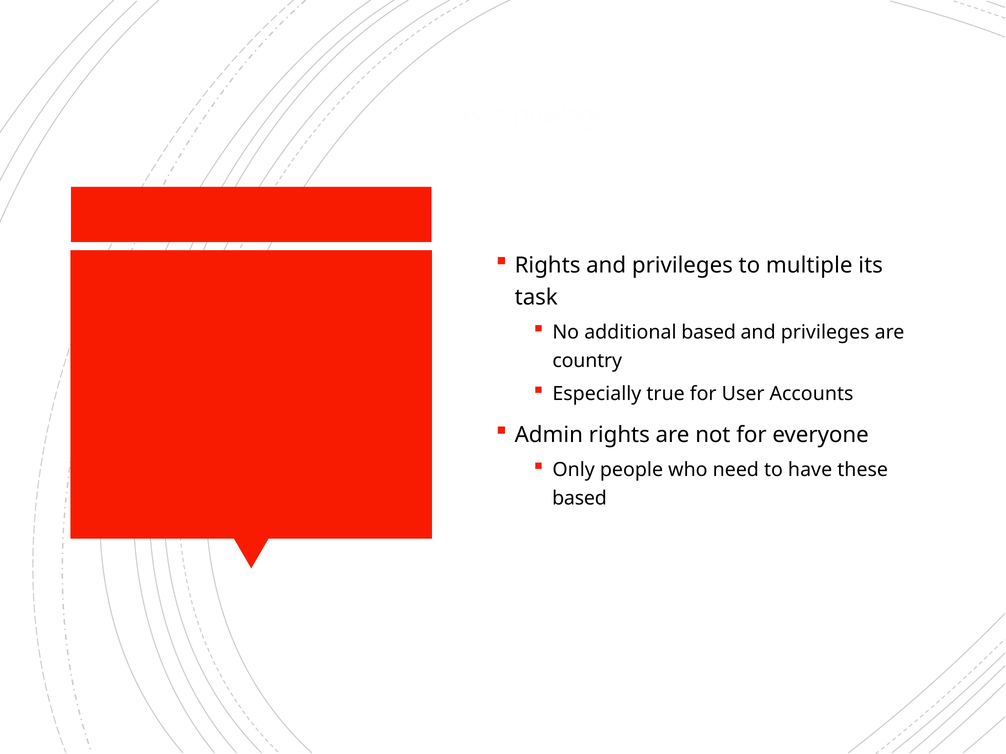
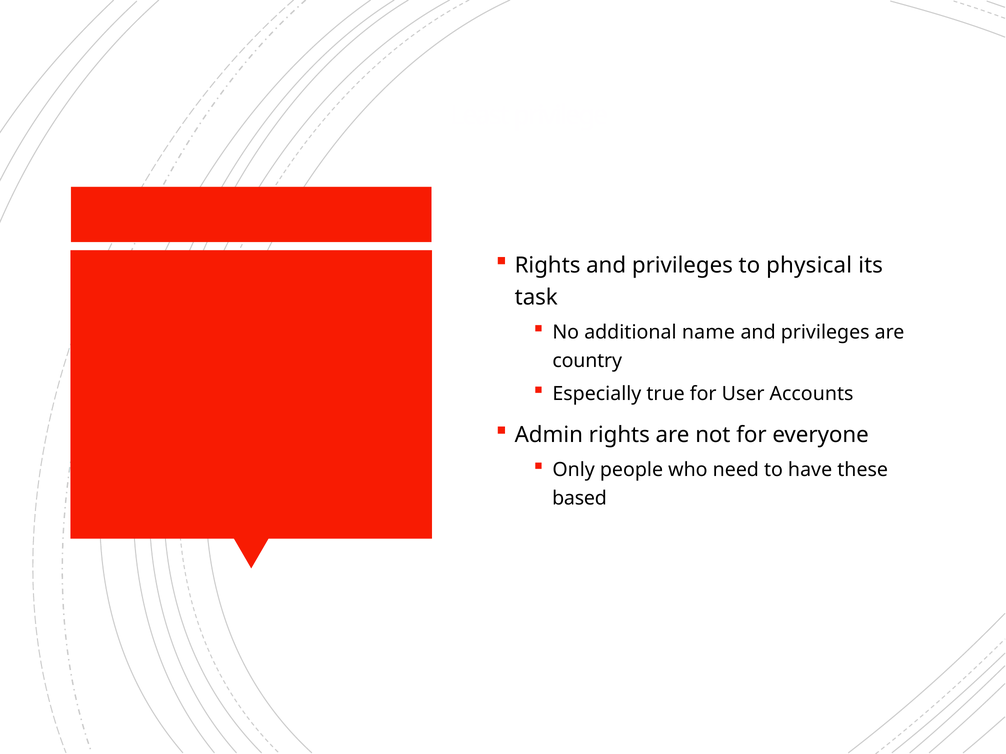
multiple: multiple -> physical
additional based: based -> name
